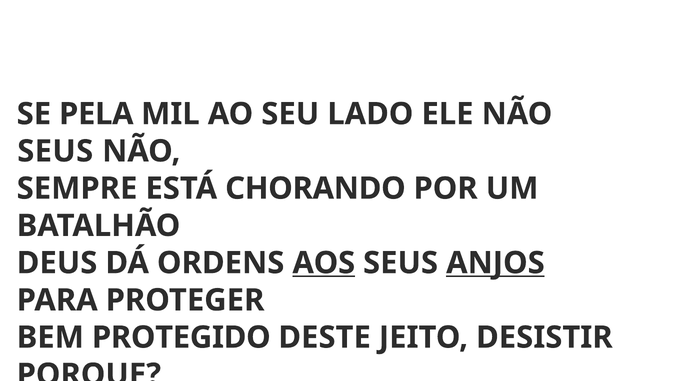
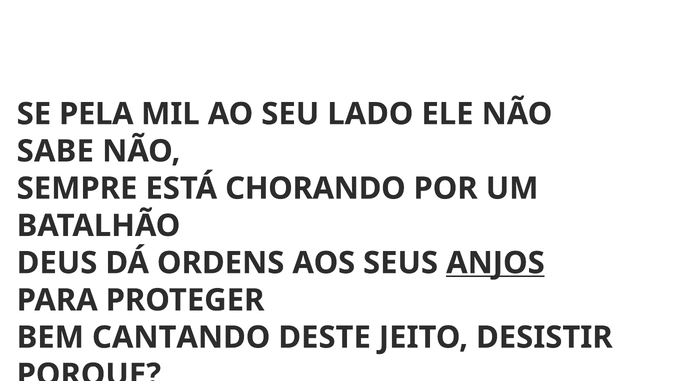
SEUS at (55, 151): SEUS -> SABE
AOS underline: present -> none
PROTEGIDO: PROTEGIDO -> CANTANDO
